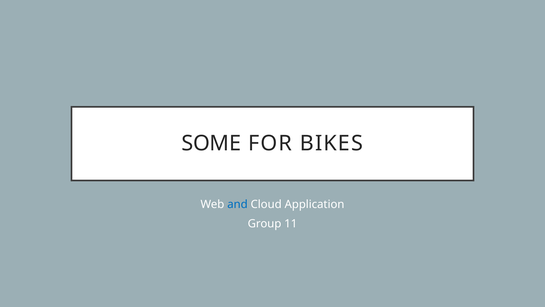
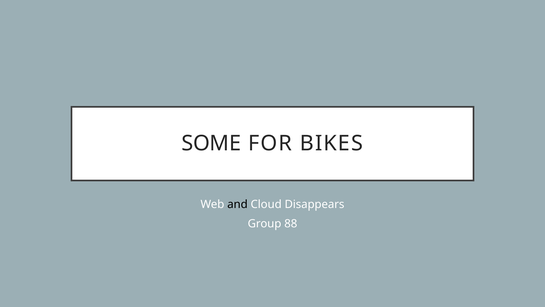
and colour: blue -> black
Application: Application -> Disappears
11: 11 -> 88
